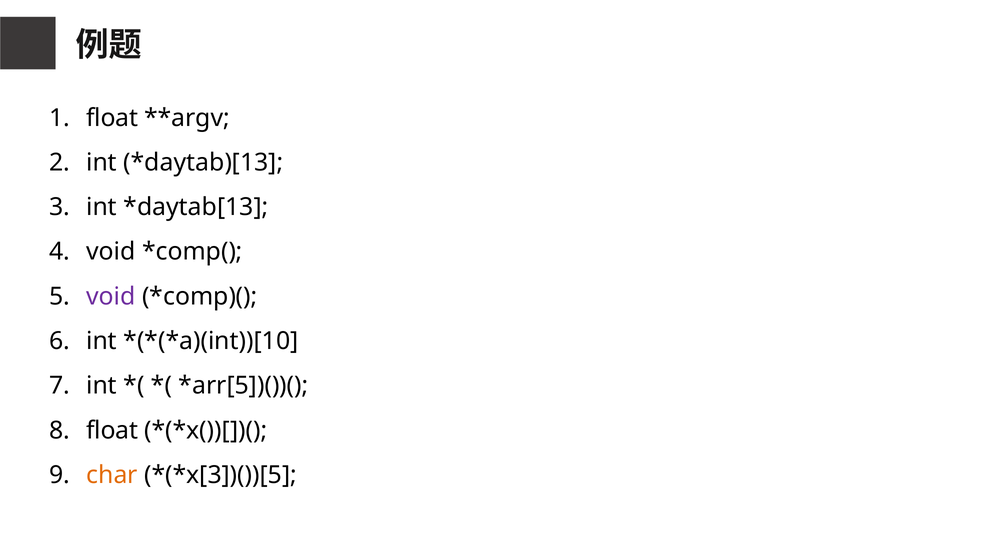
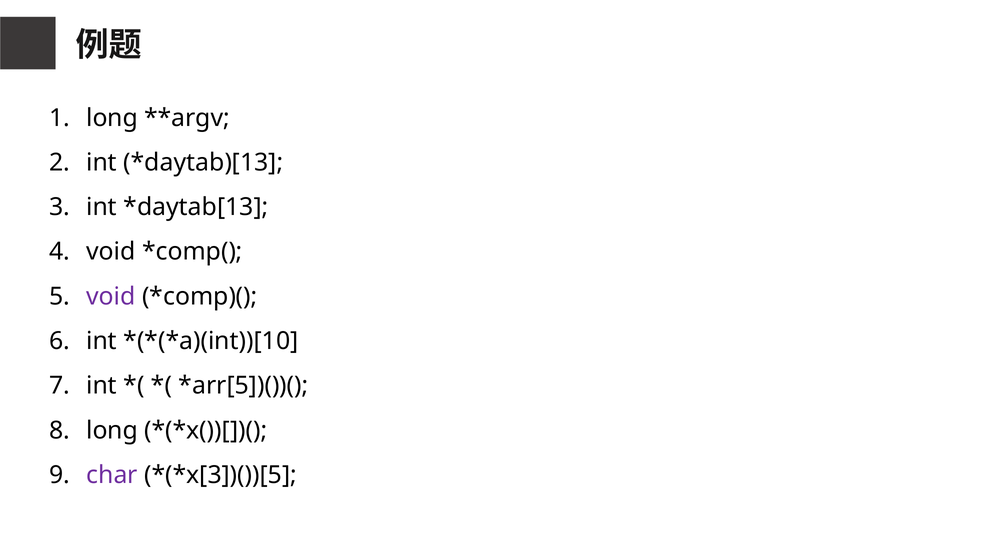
float at (112, 118): float -> long
float at (112, 431): float -> long
char colour: orange -> purple
